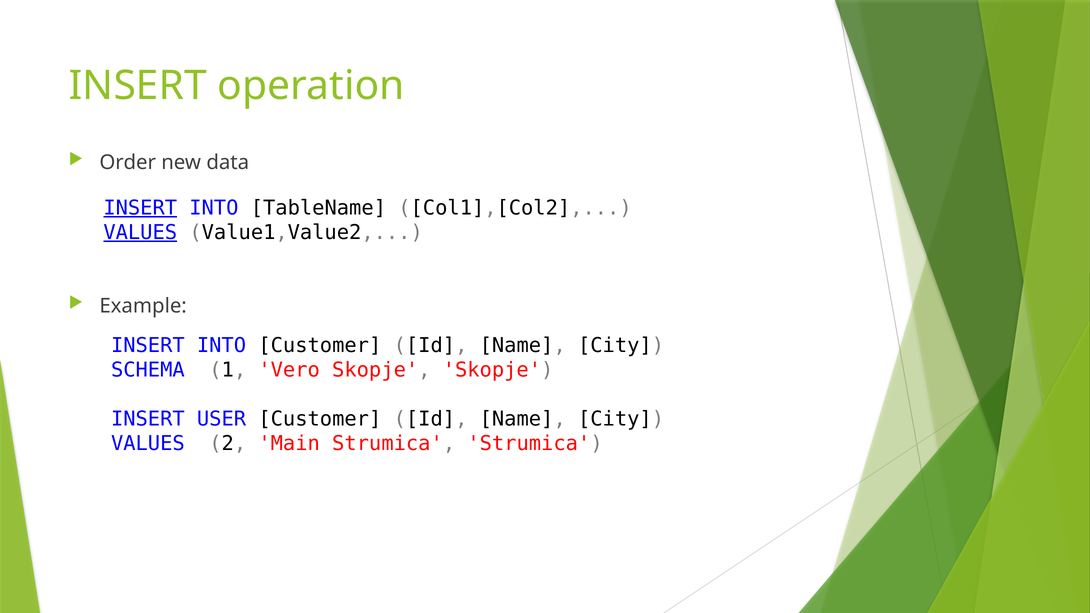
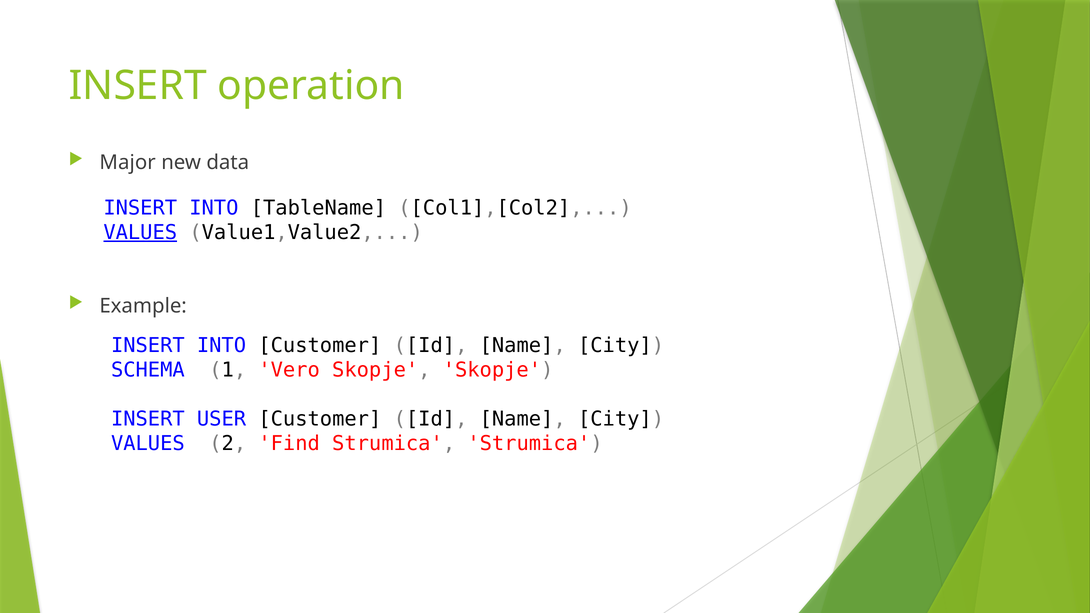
Order: Order -> Major
INSERT at (140, 208) underline: present -> none
Main: Main -> Find
